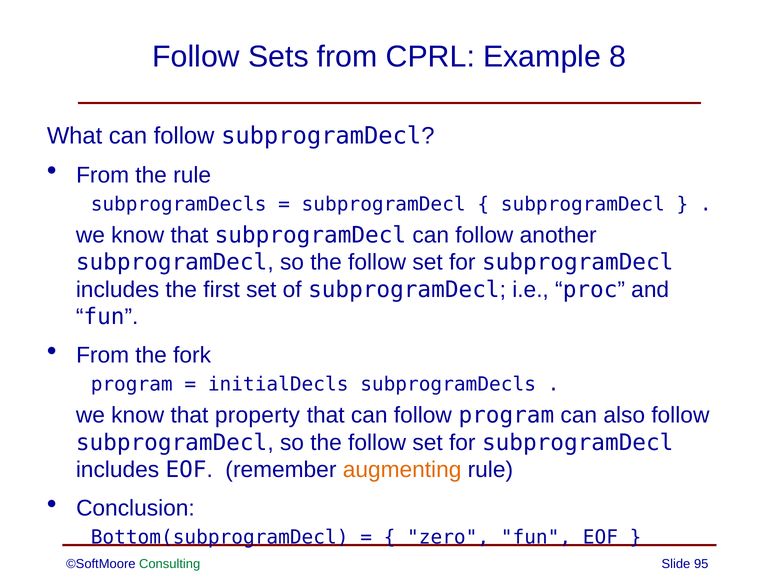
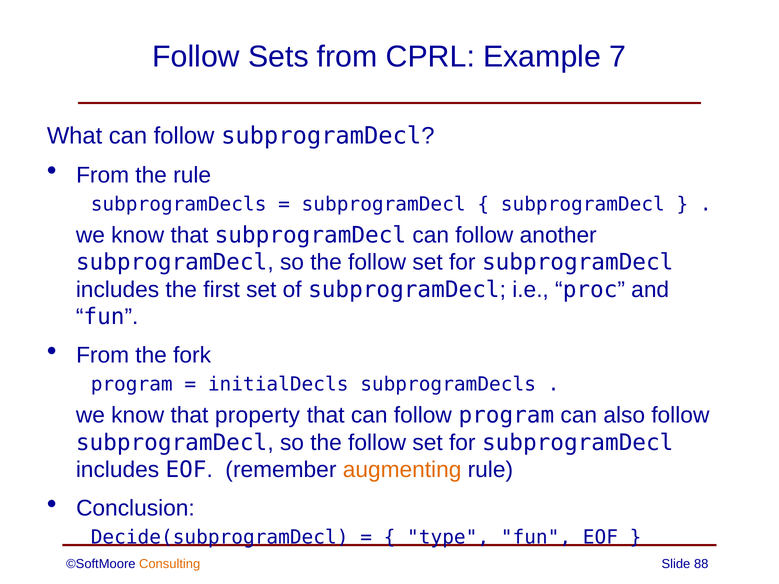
8: 8 -> 7
Bottom(subprogramDecl: Bottom(subprogramDecl -> Decide(subprogramDecl
zero: zero -> type
Consulting colour: green -> orange
95: 95 -> 88
